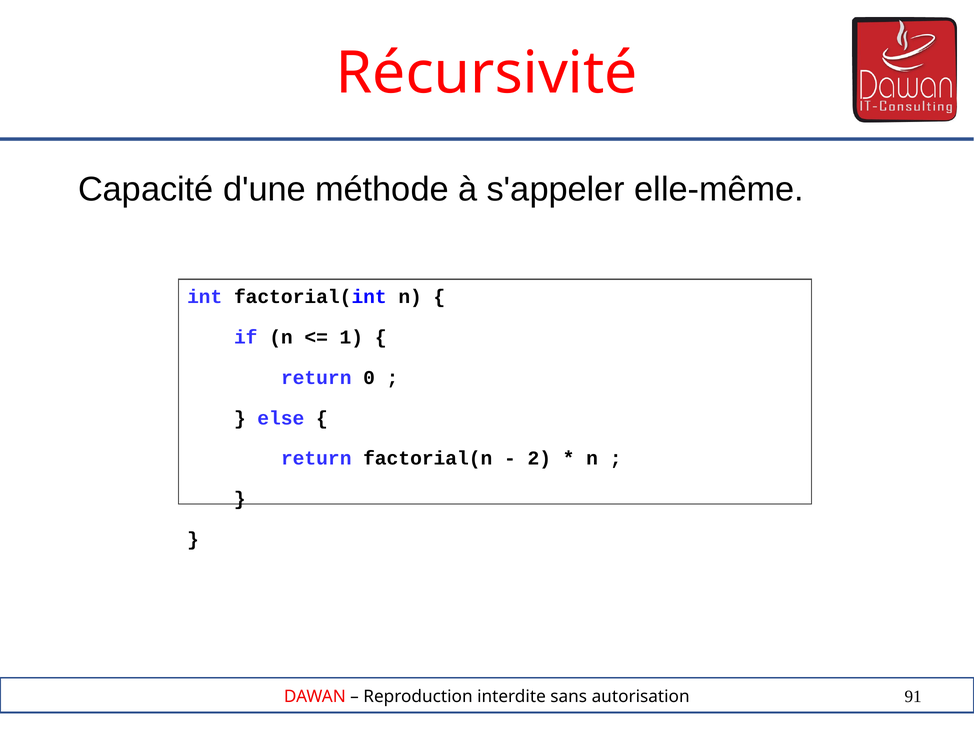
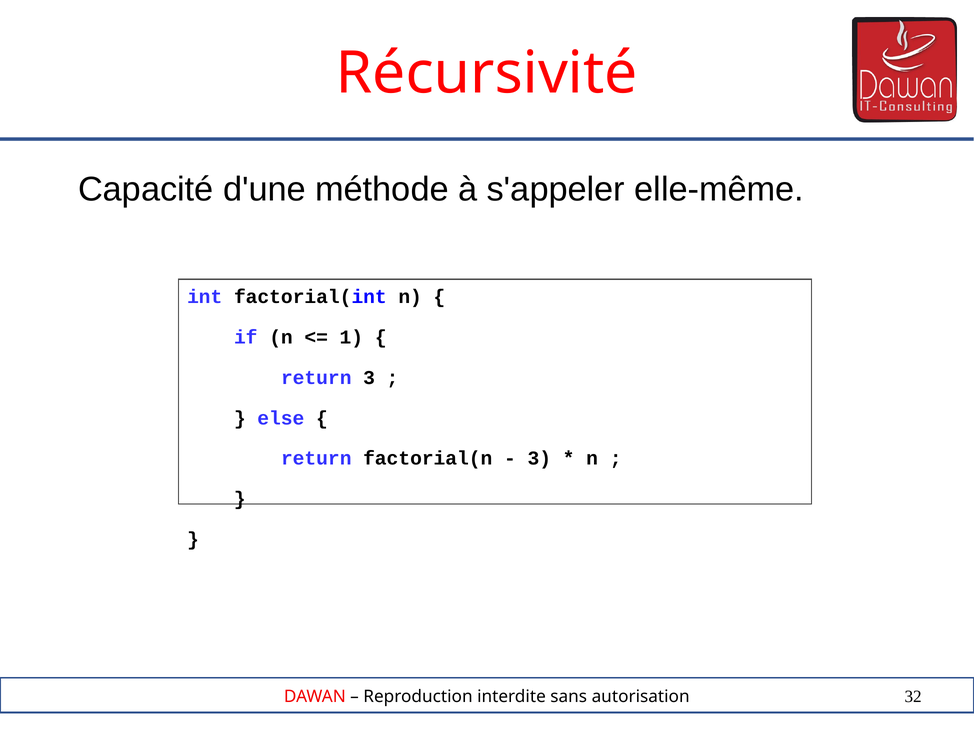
return 0: 0 -> 3
2 at (539, 459): 2 -> 3
91: 91 -> 32
